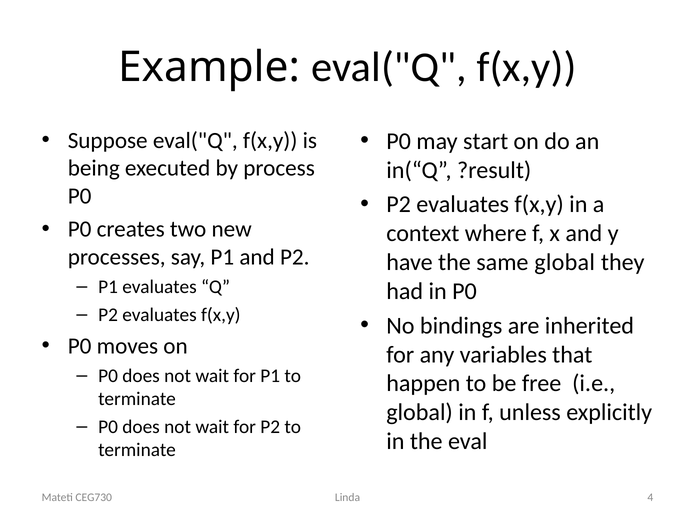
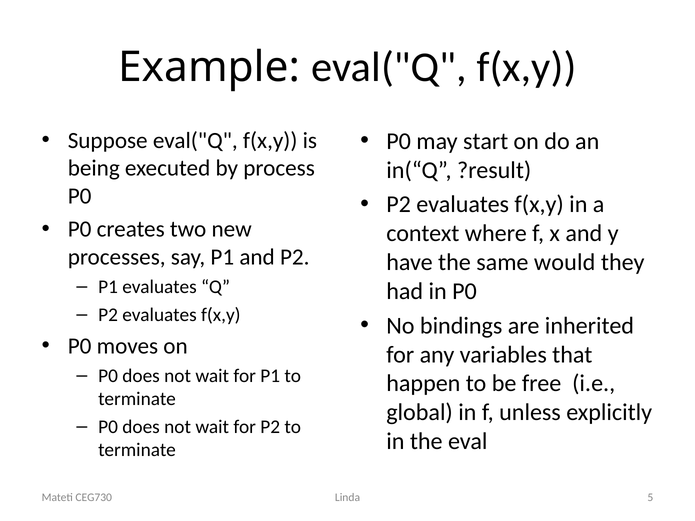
same global: global -> would
4: 4 -> 5
